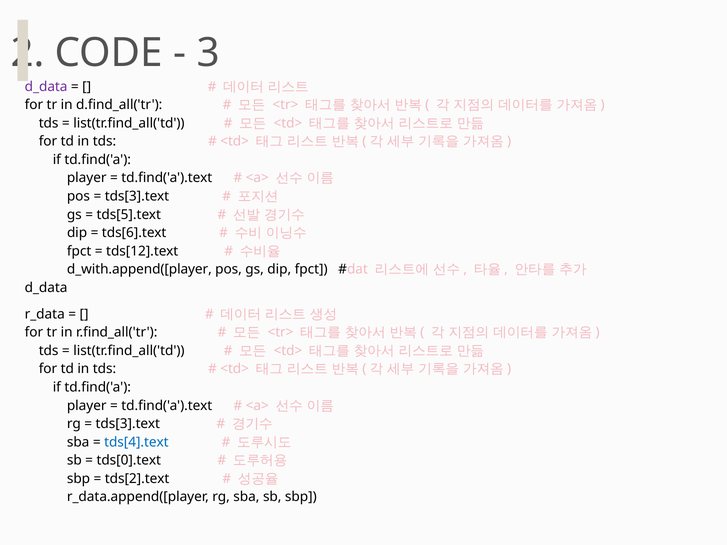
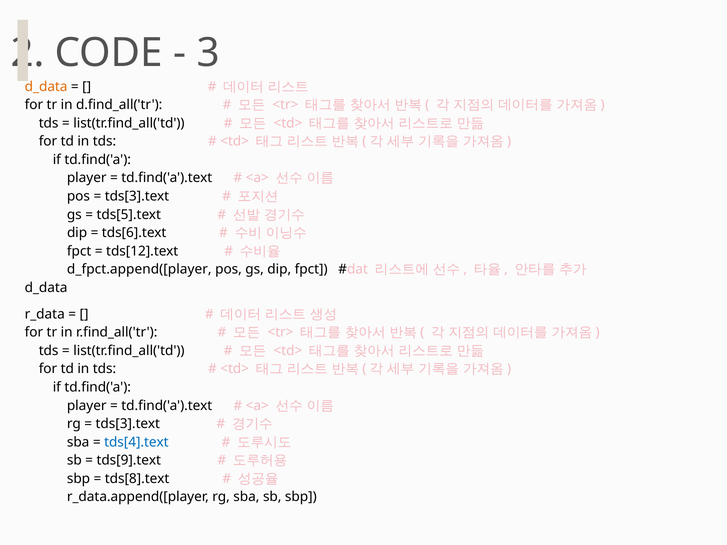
d_data at (46, 87) colour: purple -> orange
d_with.append([player: d_with.append([player -> d_fpct.append([player
tds[0].text: tds[0].text -> tds[9].text
tds[2].text: tds[2].text -> tds[8].text
